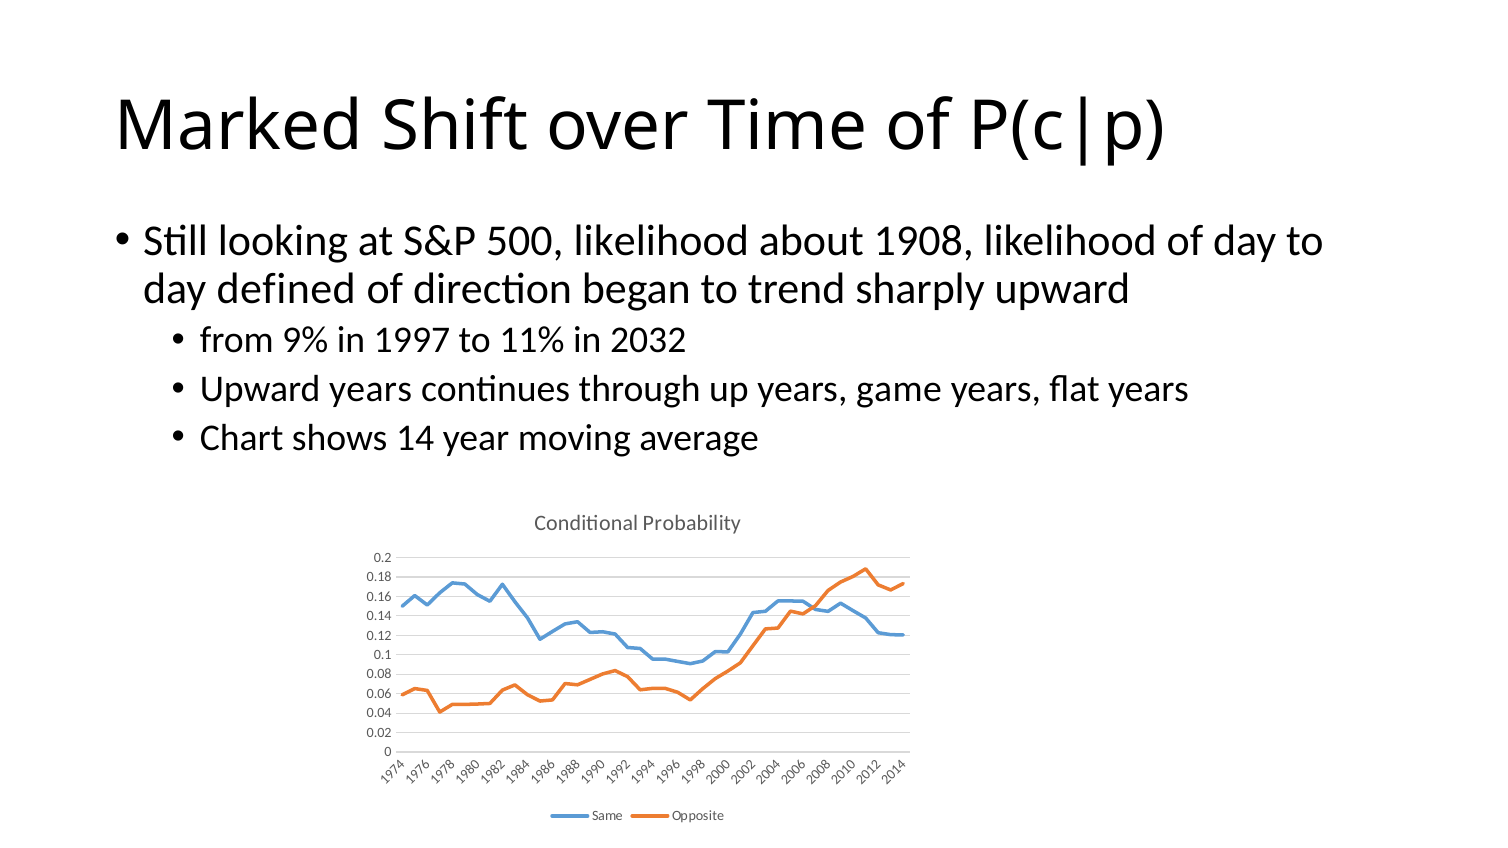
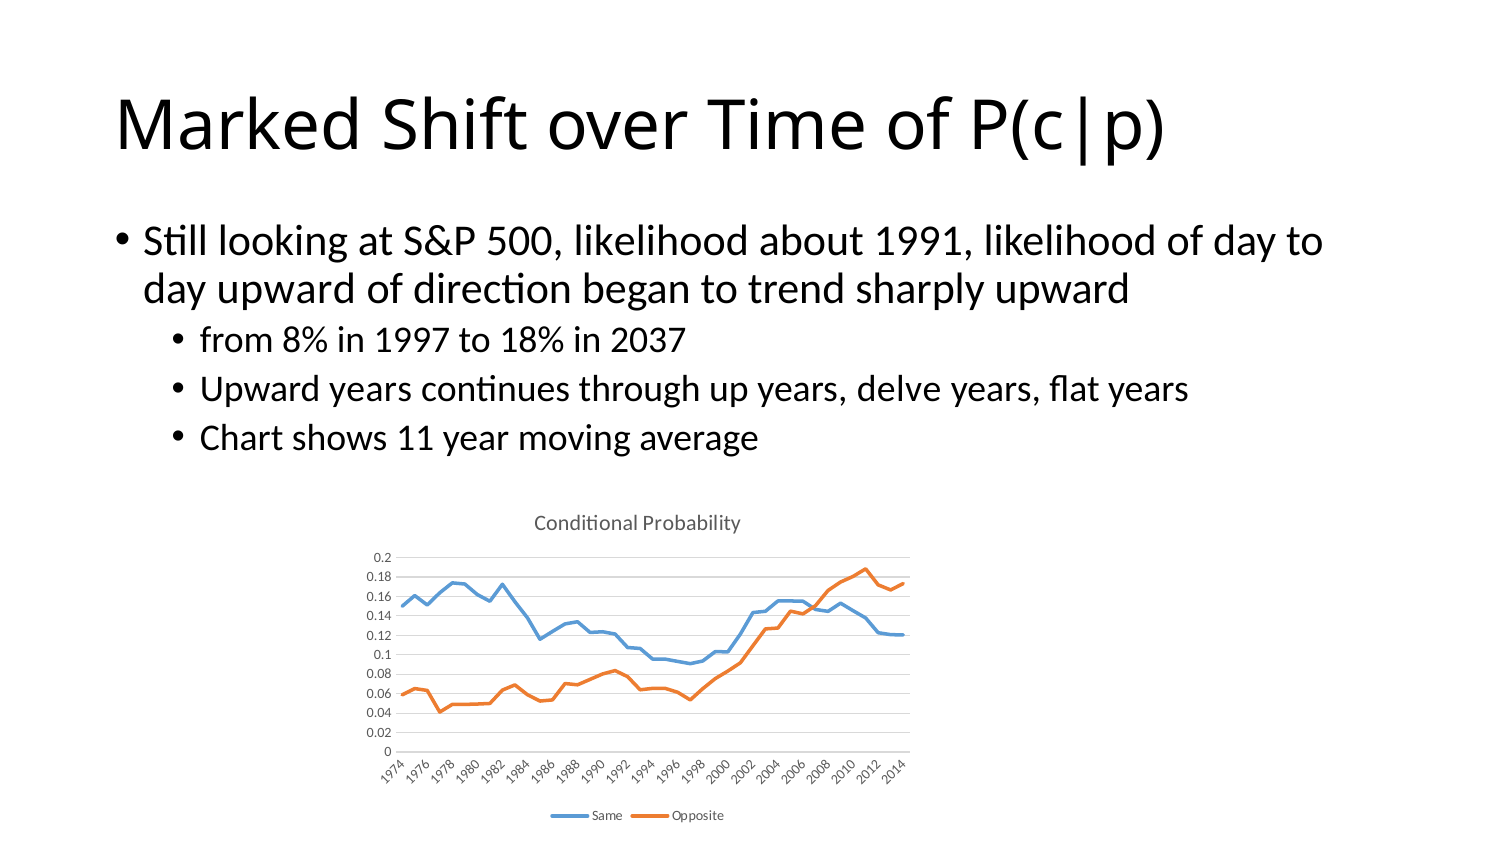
1908: 1908 -> 1991
day defined: defined -> upward
9%: 9% -> 8%
11%: 11% -> 18%
2032: 2032 -> 2037
game: game -> delve
14: 14 -> 11
